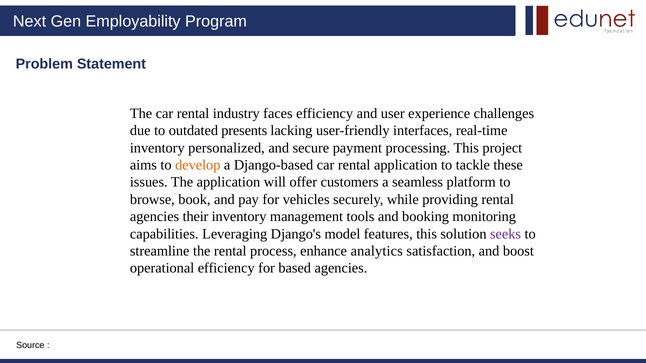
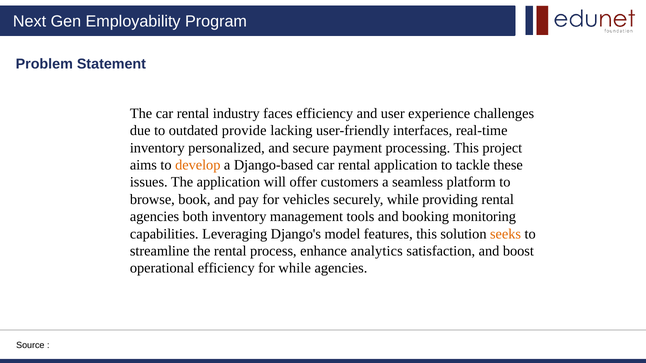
presents: presents -> provide
their: their -> both
seeks colour: purple -> orange
for based: based -> while
